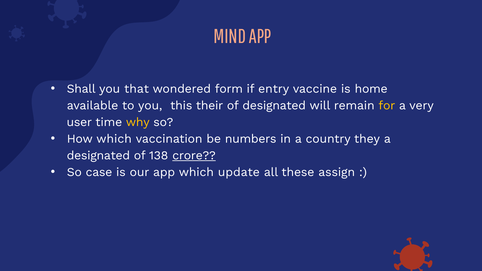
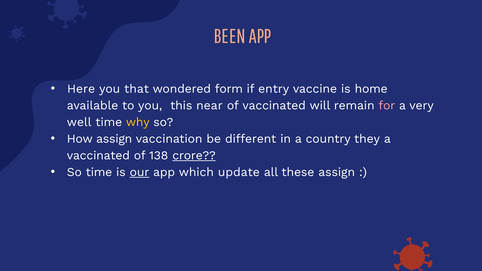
MIND: MIND -> BEEN
Shall: Shall -> Here
their: their -> near
of designated: designated -> vaccinated
for colour: yellow -> pink
user: user -> well
How which: which -> assign
numbers: numbers -> different
designated at (98, 156): designated -> vaccinated
So case: case -> time
our underline: none -> present
